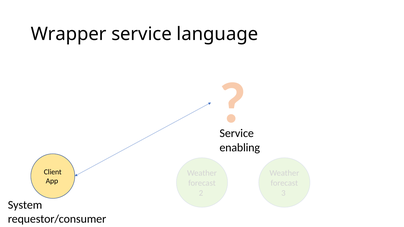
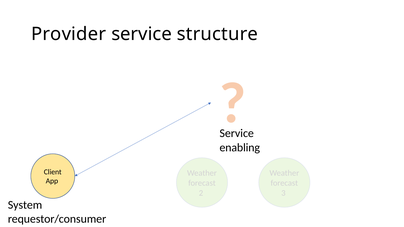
Wrapper: Wrapper -> Provider
language: language -> structure
